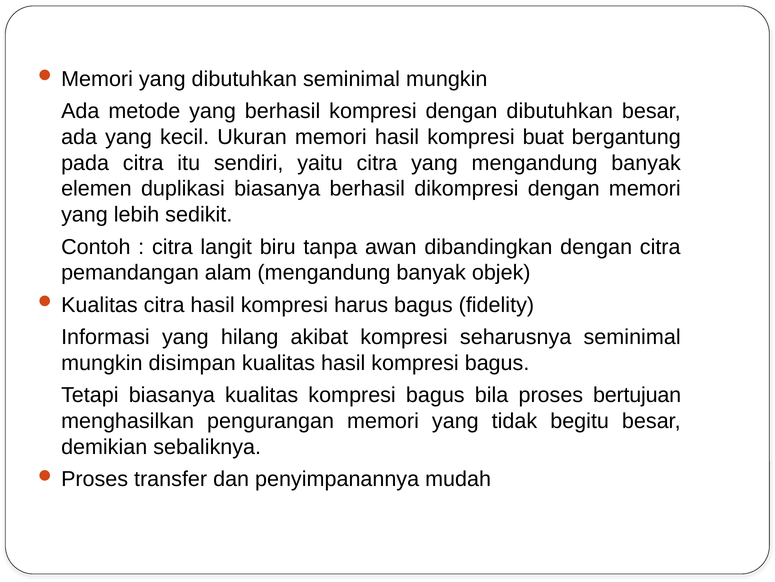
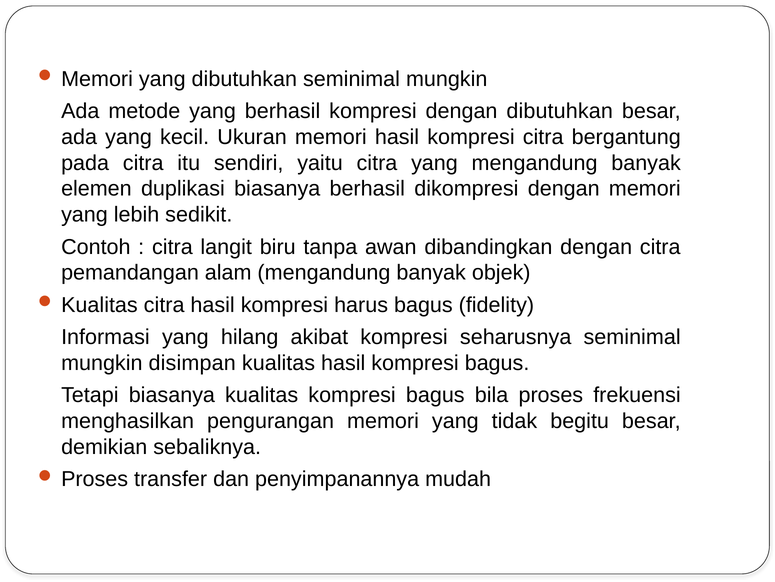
kompresi buat: buat -> citra
bertujuan: bertujuan -> frekuensi
